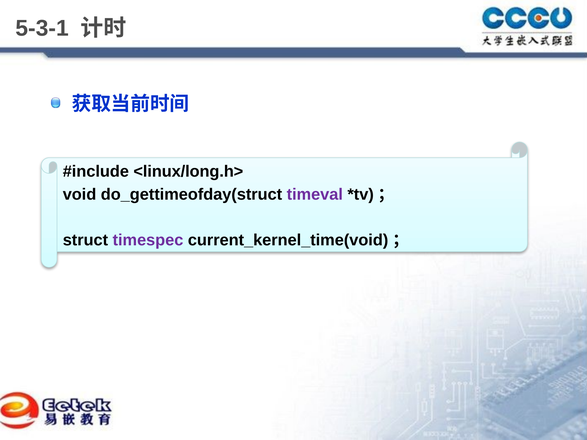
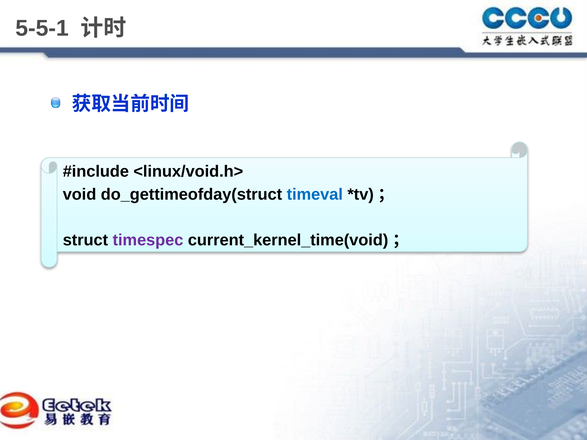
5-3-1: 5-3-1 -> 5-5-1
<linux/long.h>: <linux/long.h> -> <linux/void.h>
timeval colour: purple -> blue
